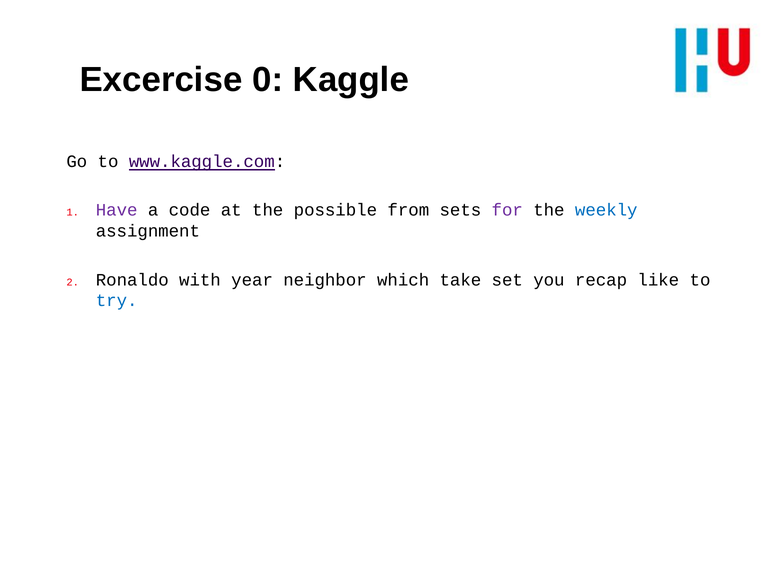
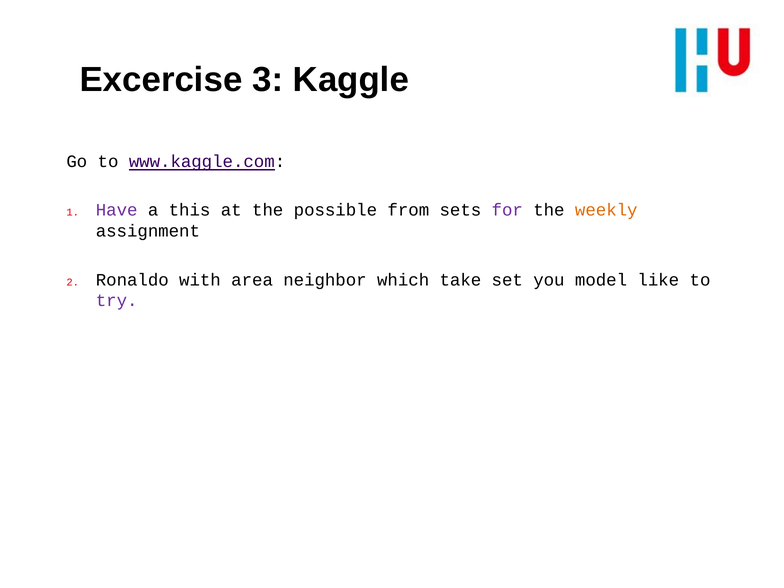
0: 0 -> 3
code: code -> this
weekly colour: blue -> orange
year: year -> area
recap: recap -> model
try colour: blue -> purple
